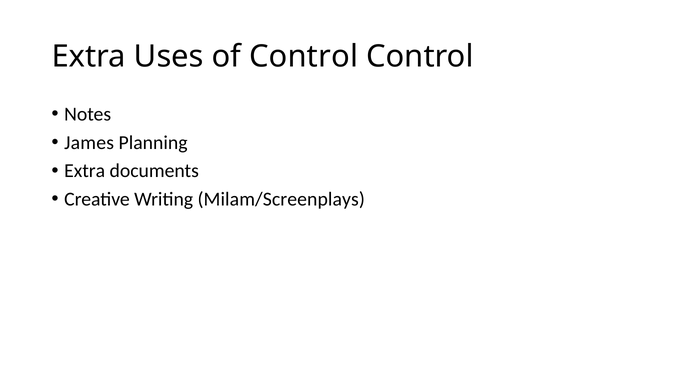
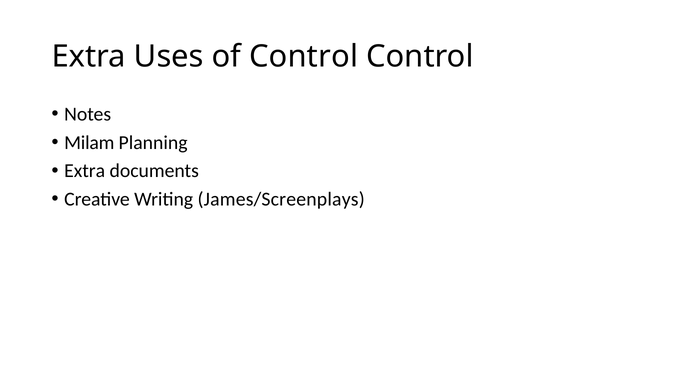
James: James -> Milam
Milam/Screenplays: Milam/Screenplays -> James/Screenplays
